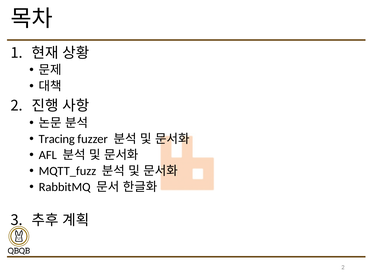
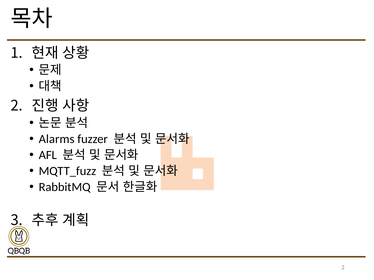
Tracing: Tracing -> Alarms
